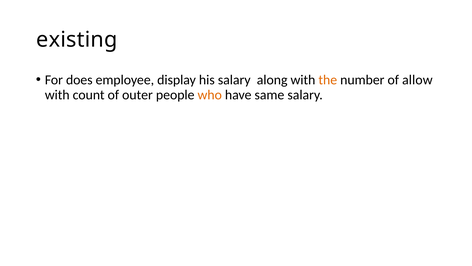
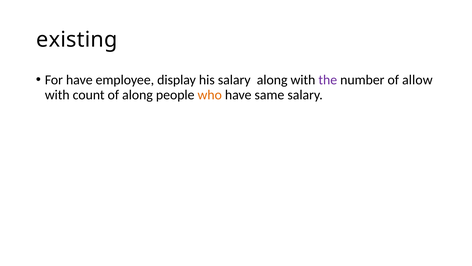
For does: does -> have
the colour: orange -> purple
of outer: outer -> along
